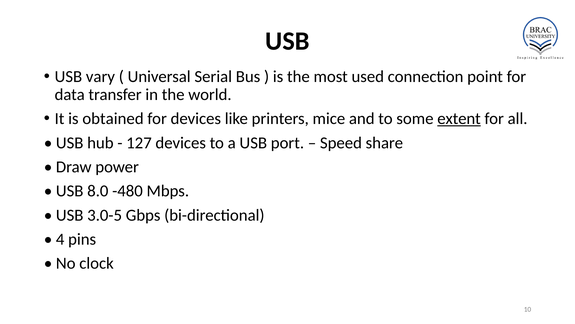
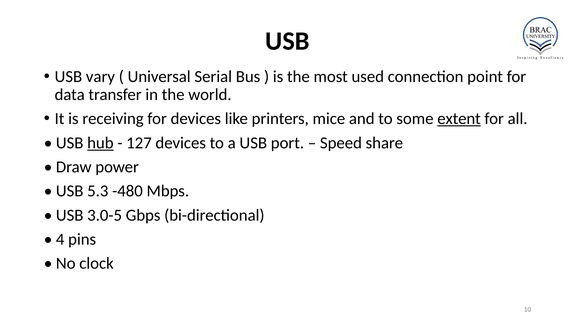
obtained: obtained -> receiving
hub underline: none -> present
8.0: 8.0 -> 5.3
